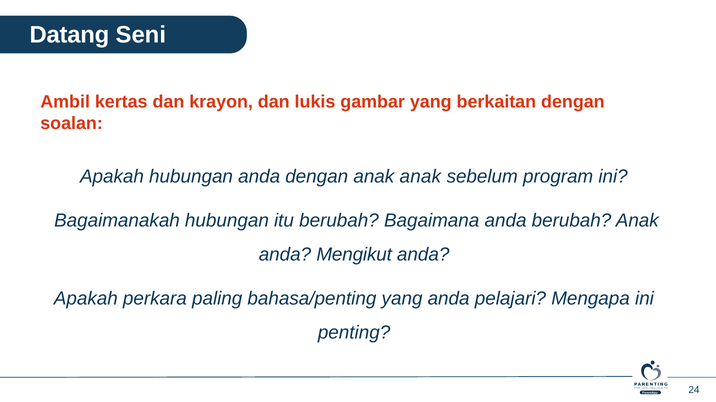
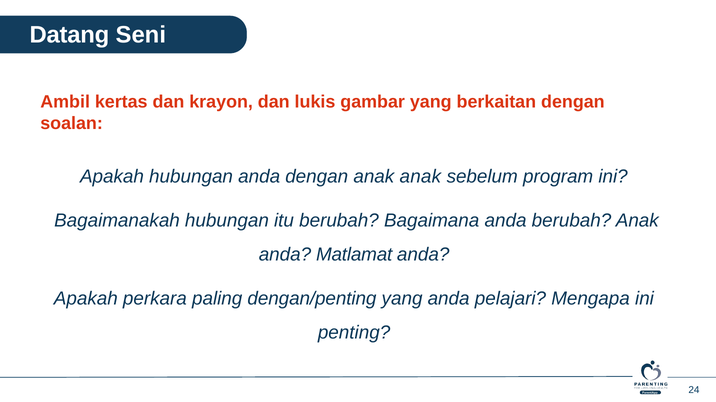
Mengikut: Mengikut -> Matlamat
bahasa/penting: bahasa/penting -> dengan/penting
